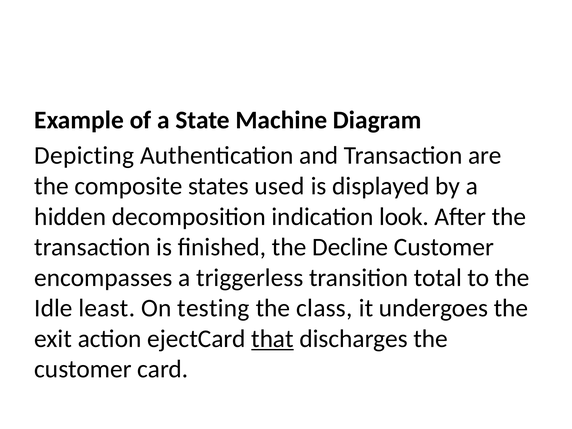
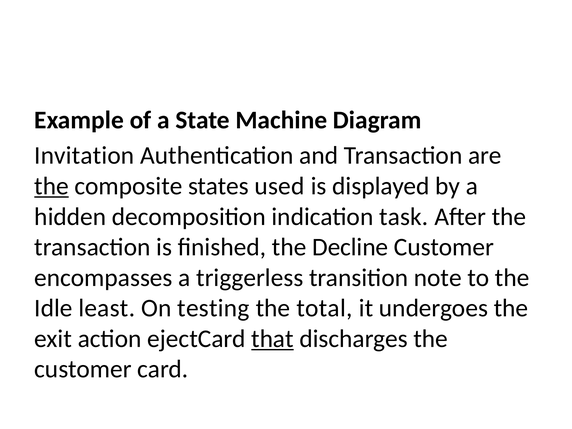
Depicting: Depicting -> Invitation
the at (52, 186) underline: none -> present
look: look -> task
total: total -> note
class: class -> total
